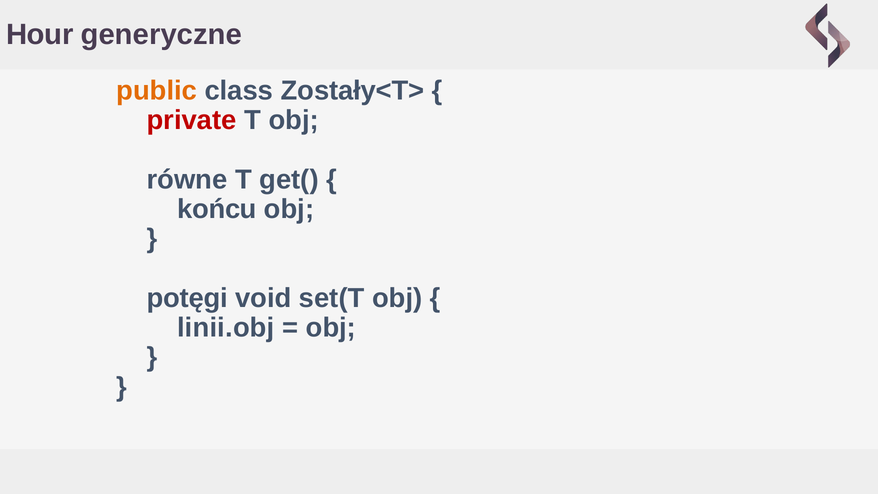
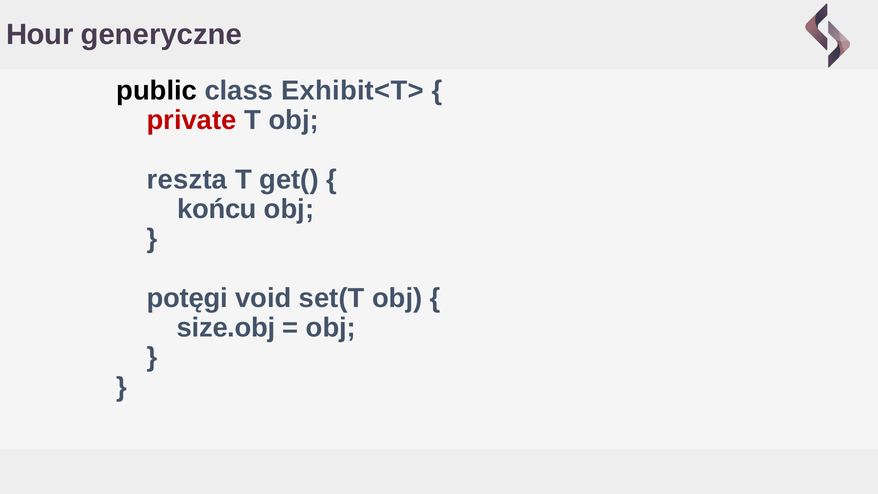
public colour: orange -> black
Zostały<T>: Zostały<T> -> Exhibit<T>
równe: równe -> reszta
linii.obj: linii.obj -> size.obj
